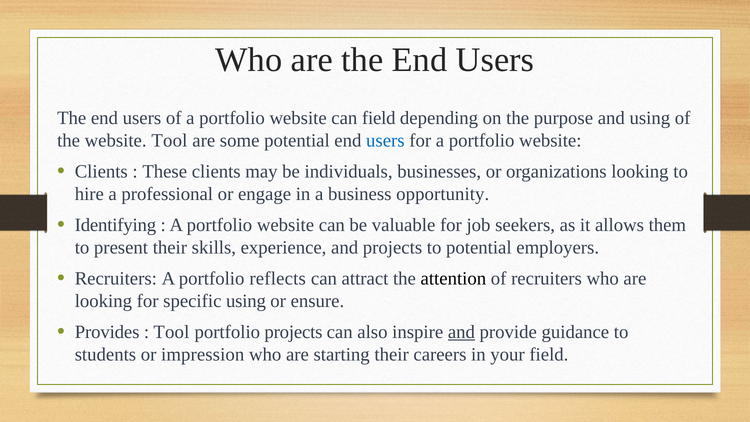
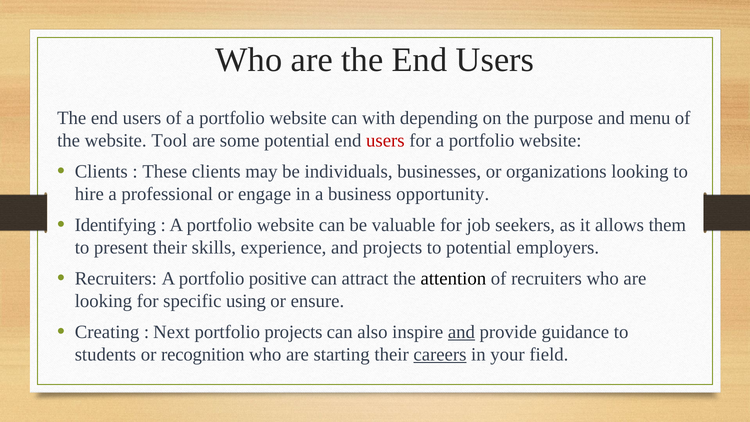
can field: field -> with
and using: using -> menu
users at (385, 141) colour: blue -> red
reflects: reflects -> positive
Provides: Provides -> Creating
Tool at (171, 332): Tool -> Next
impression: impression -> recognition
careers underline: none -> present
